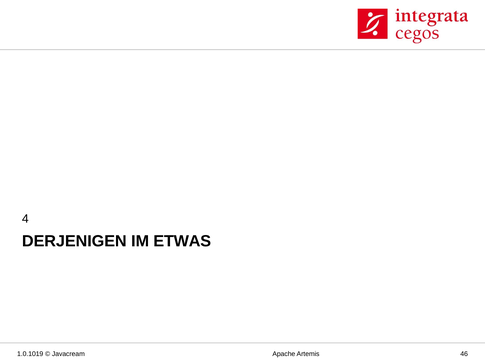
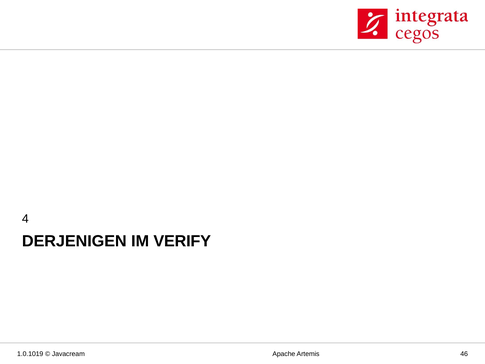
ETWAS: ETWAS -> VERIFY
